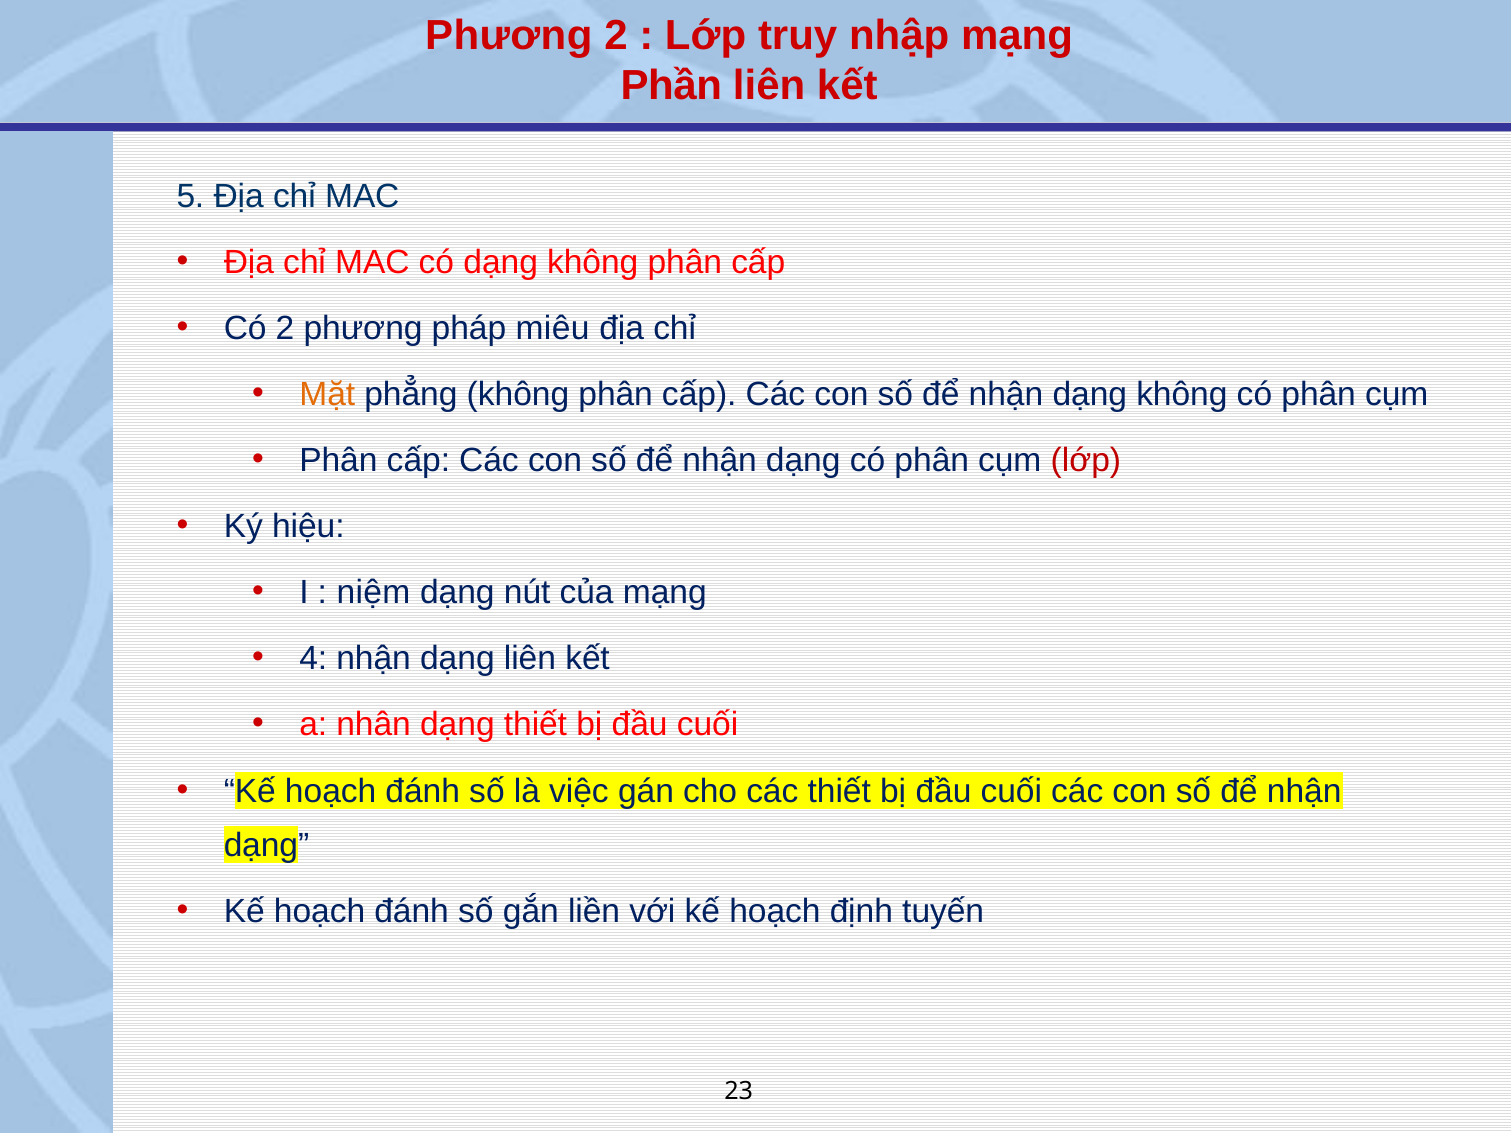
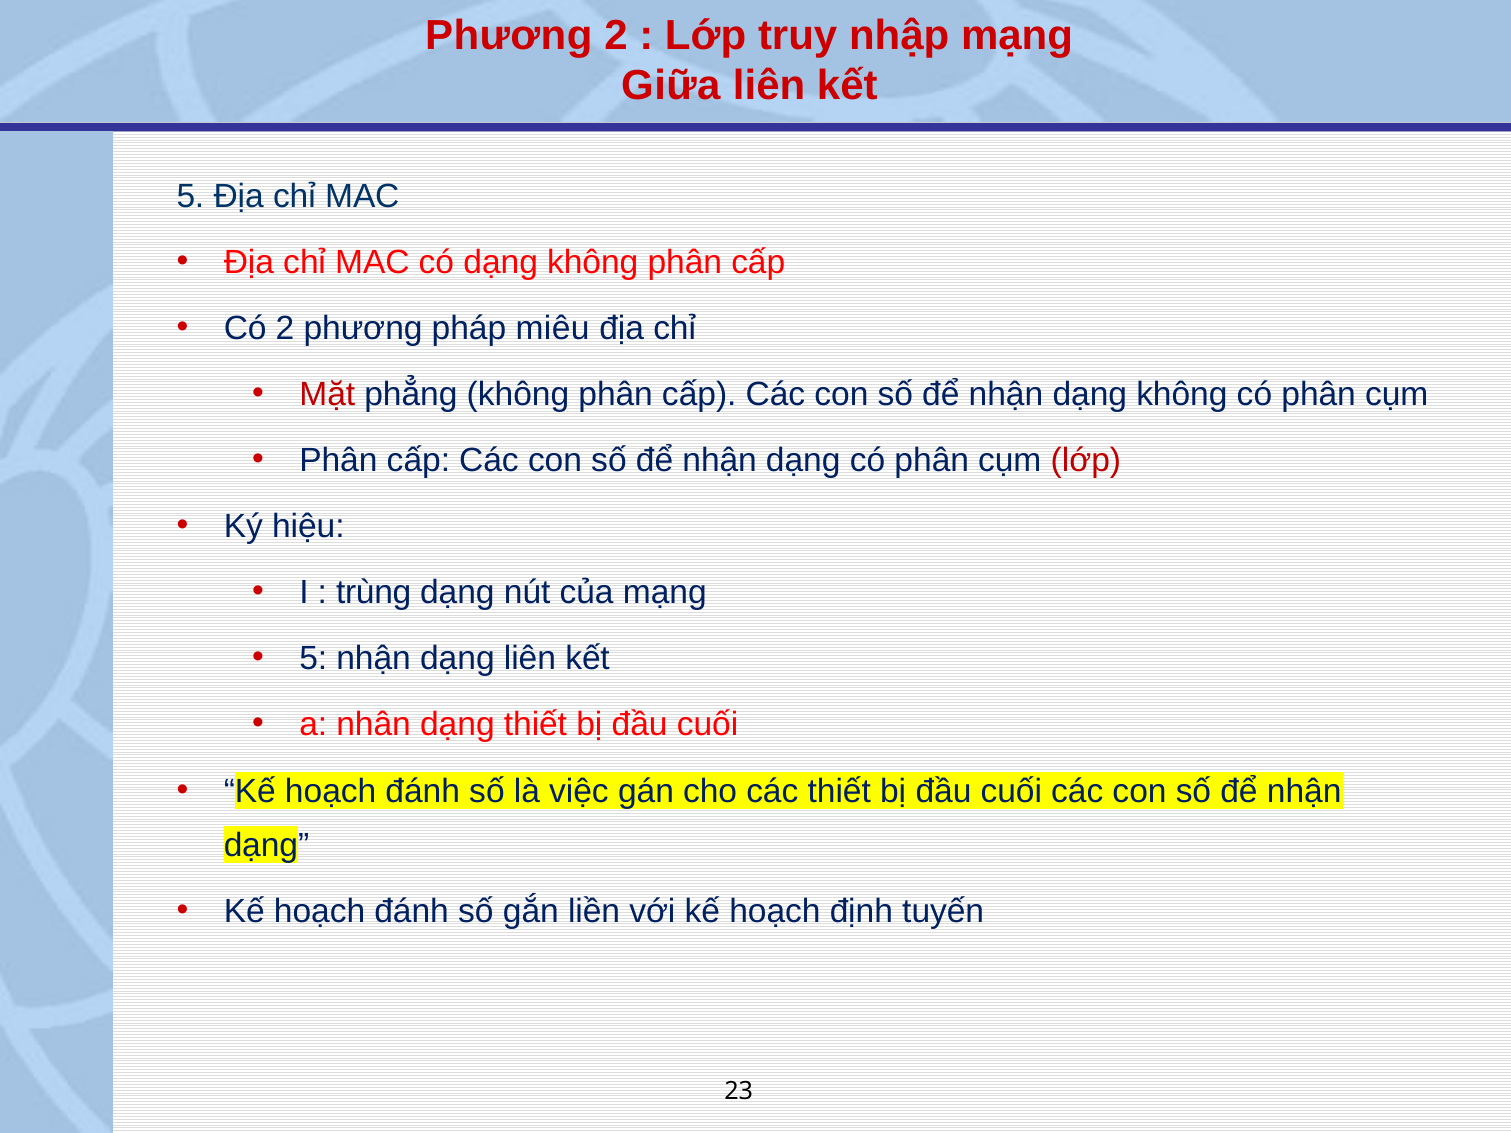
Phần: Phần -> Giữa
Mặt colour: orange -> red
niệm: niệm -> trùng
4 at (313, 659): 4 -> 5
